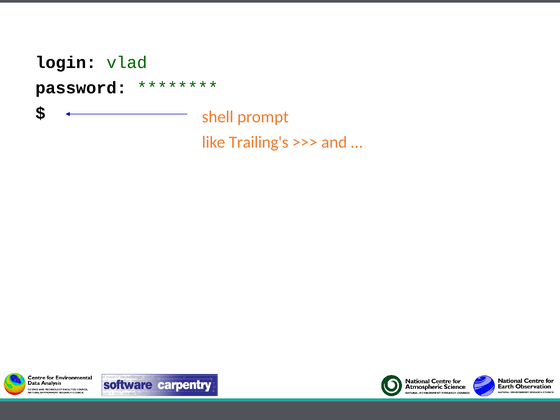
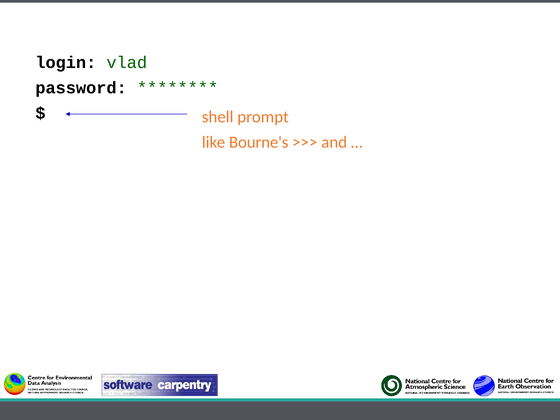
Trailing's: Trailing's -> Bourne's
